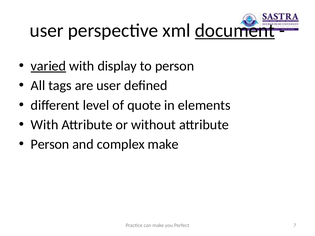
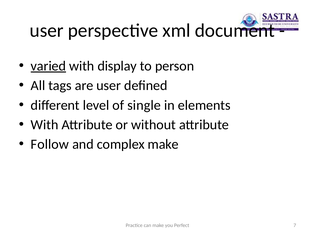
document underline: present -> none
quote: quote -> single
Person at (50, 145): Person -> Follow
